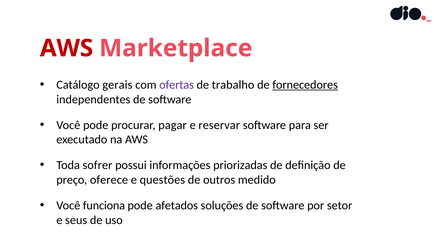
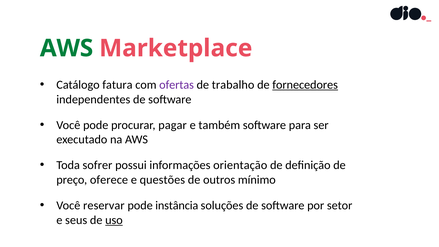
AWS at (67, 48) colour: red -> green
gerais: gerais -> fatura
reservar: reservar -> também
priorizadas: priorizadas -> orientação
medido: medido -> mínimo
funciona: funciona -> reservar
afetados: afetados -> instância
uso underline: none -> present
